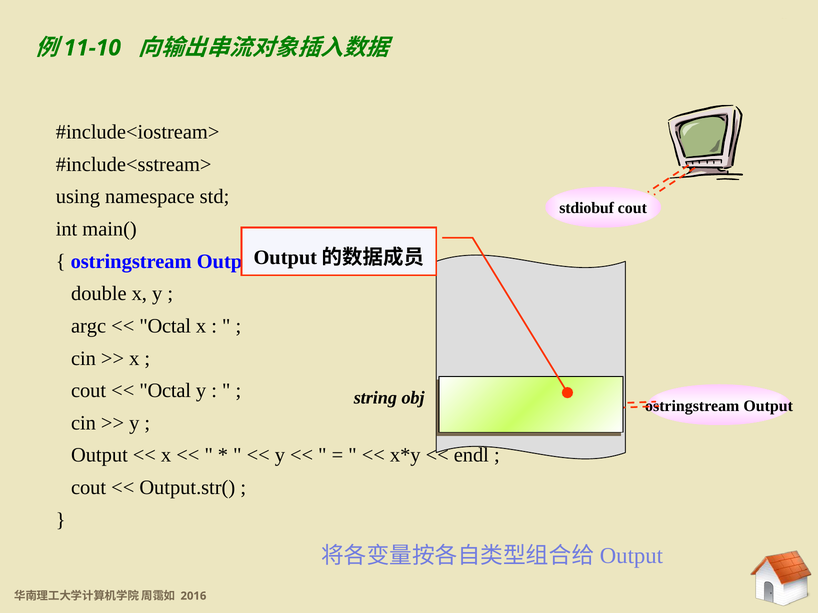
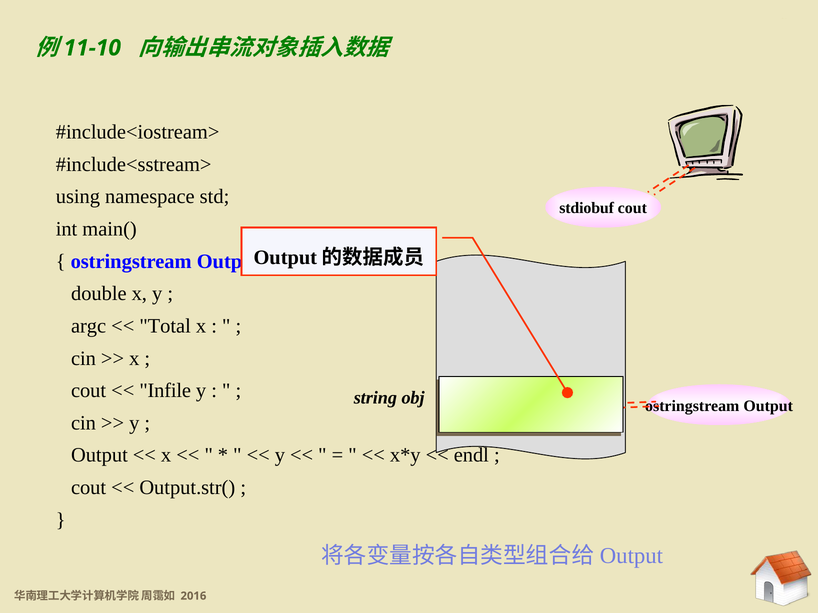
Octal at (165, 326): Octal -> Total
Octal at (165, 391): Octal -> Infile
